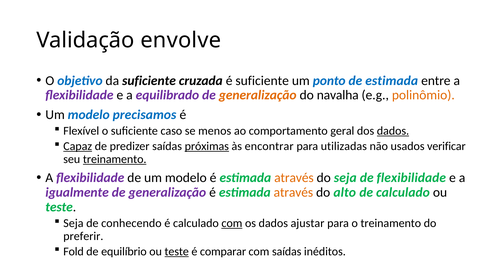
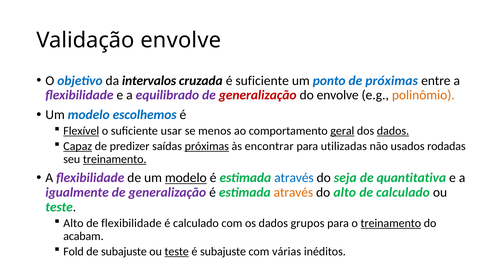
da suficiente: suficiente -> intervalos
de estimada: estimada -> próximas
generalização at (258, 95) colour: orange -> red
do navalha: navalha -> envolve
precisamos: precisamos -> escolhemos
Flexível underline: none -> present
caso: caso -> usar
geral underline: none -> present
verificar: verificar -> rodadas
modelo at (186, 178) underline: none -> present
através at (294, 178) colour: orange -> blue
de flexibilidade: flexibilidade -> quantitativa
Seja at (73, 223): Seja -> Alto
de conhecendo: conhecendo -> flexibilidade
com at (232, 223) underline: present -> none
ajustar: ajustar -> grupos
treinamento at (391, 223) underline: none -> present
preferir: preferir -> acabam
de equilíbrio: equilíbrio -> subajuste
é comparar: comparar -> subajuste
com saídas: saídas -> várias
